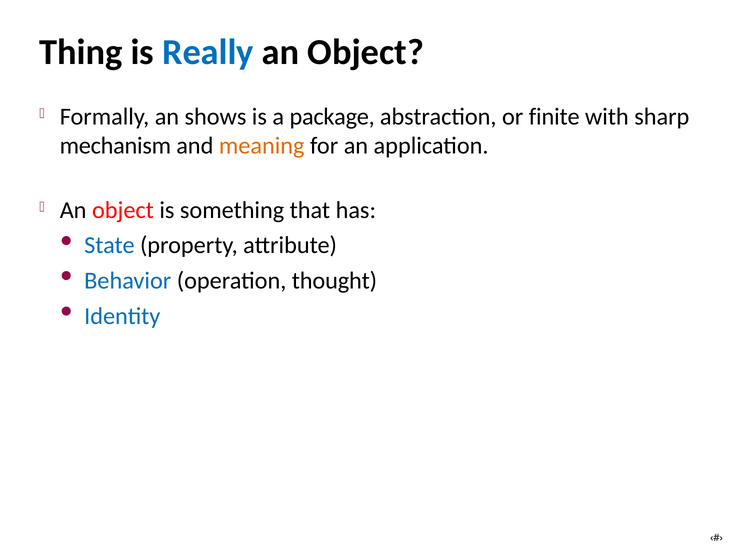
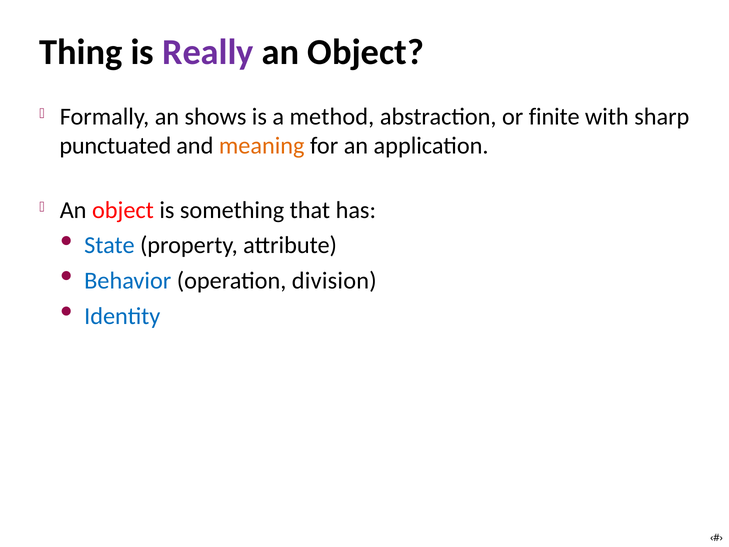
Really colour: blue -> purple
package: package -> method
mechanism: mechanism -> punctuated
thought: thought -> division
